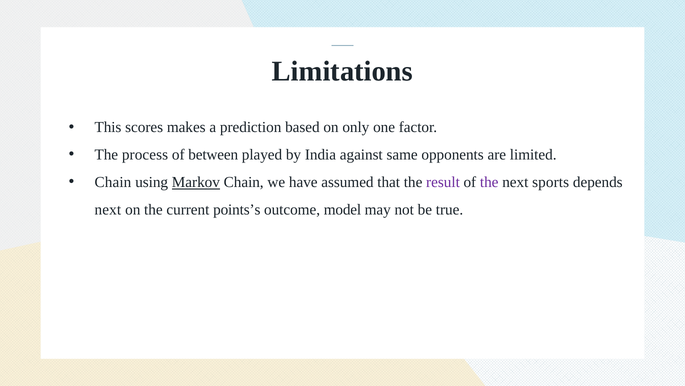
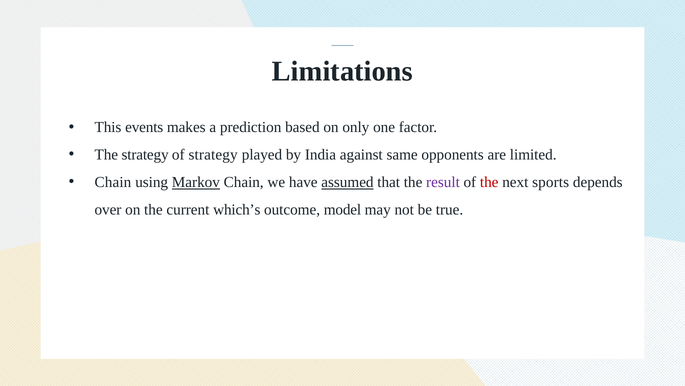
scores: scores -> events
The process: process -> strategy
of between: between -> strategy
assumed underline: none -> present
the at (489, 182) colour: purple -> red
next at (108, 209): next -> over
points’s: points’s -> which’s
